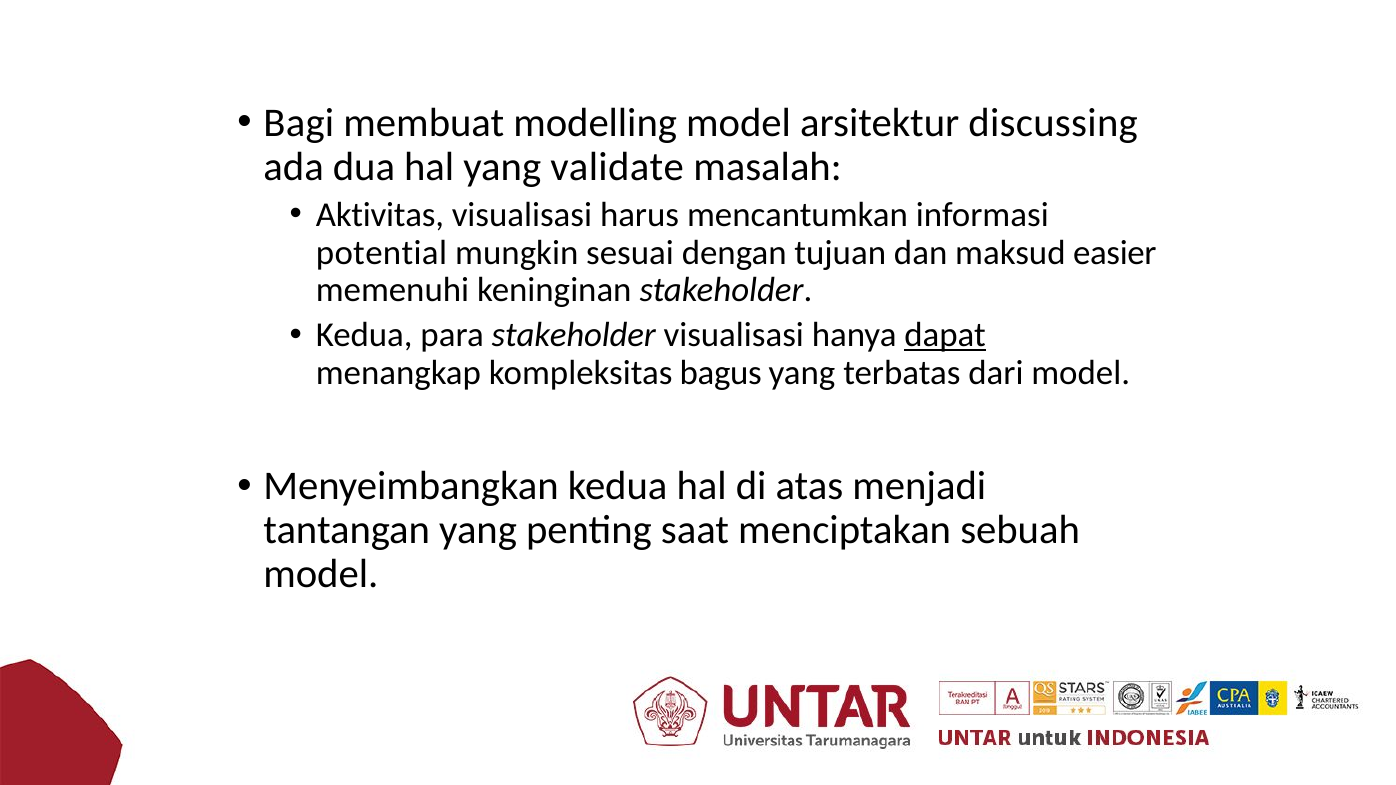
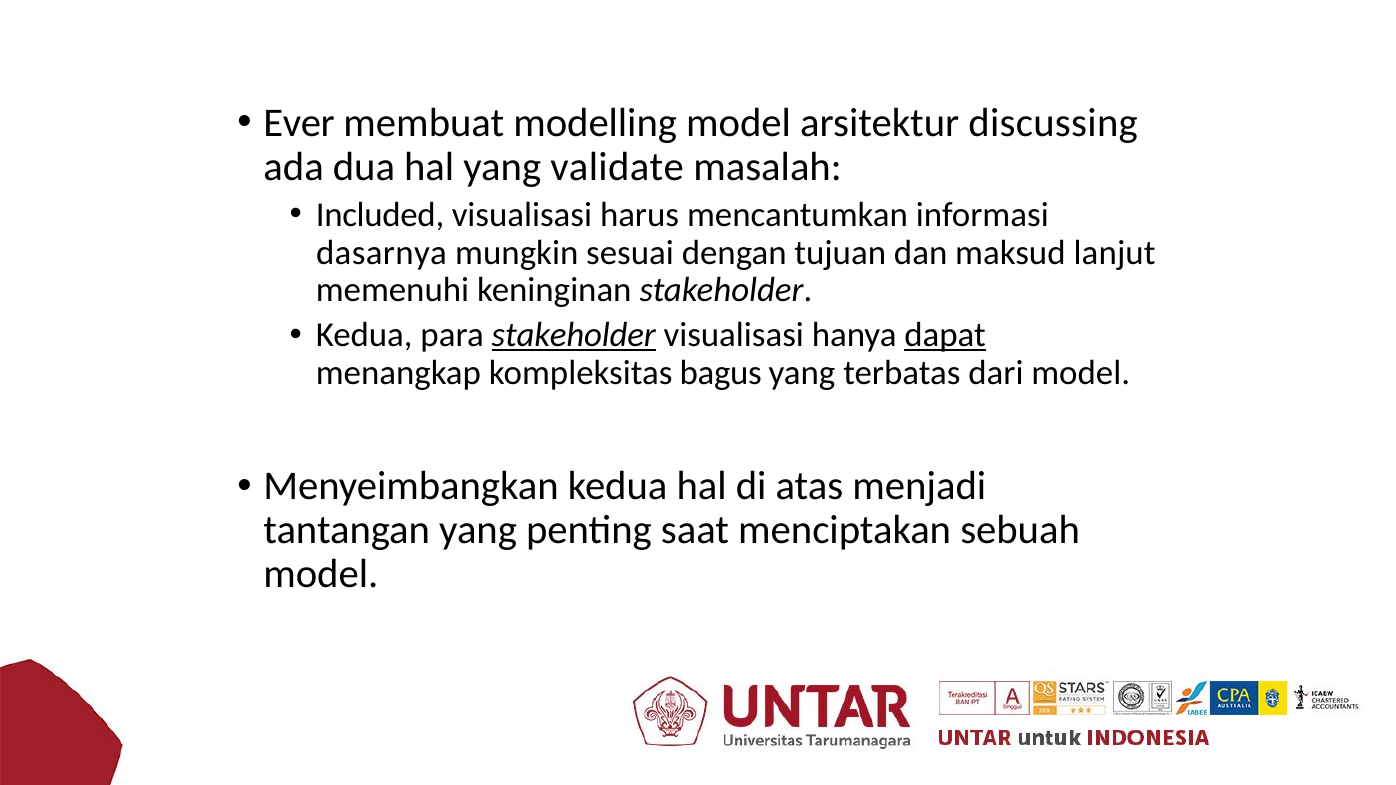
Bagi: Bagi -> Ever
Aktivitas: Aktivitas -> Included
potential: potential -> dasarnya
easier: easier -> lanjut
stakeholder at (574, 335) underline: none -> present
